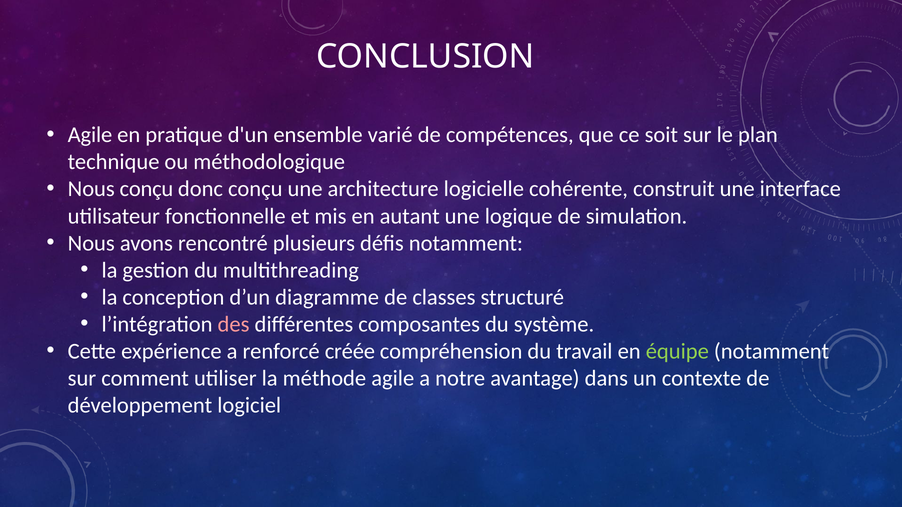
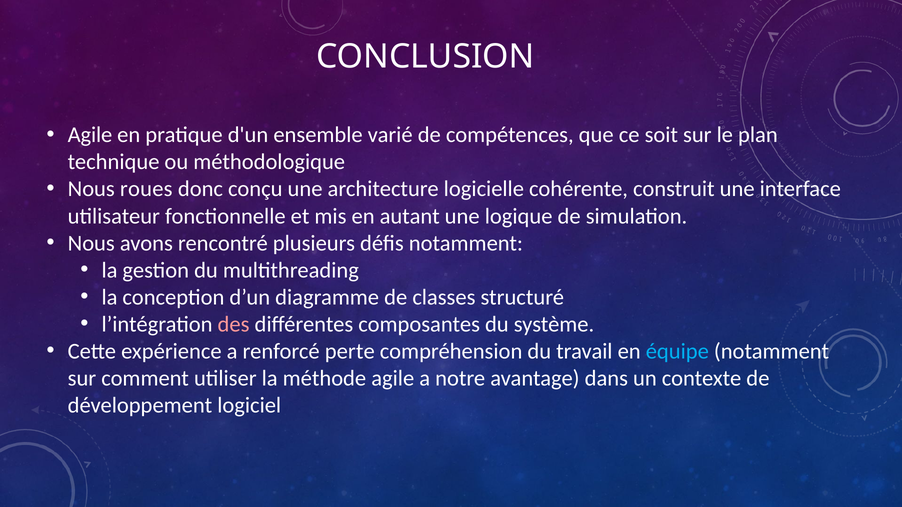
Nous conçu: conçu -> roues
créée: créée -> perte
équipe colour: light green -> light blue
